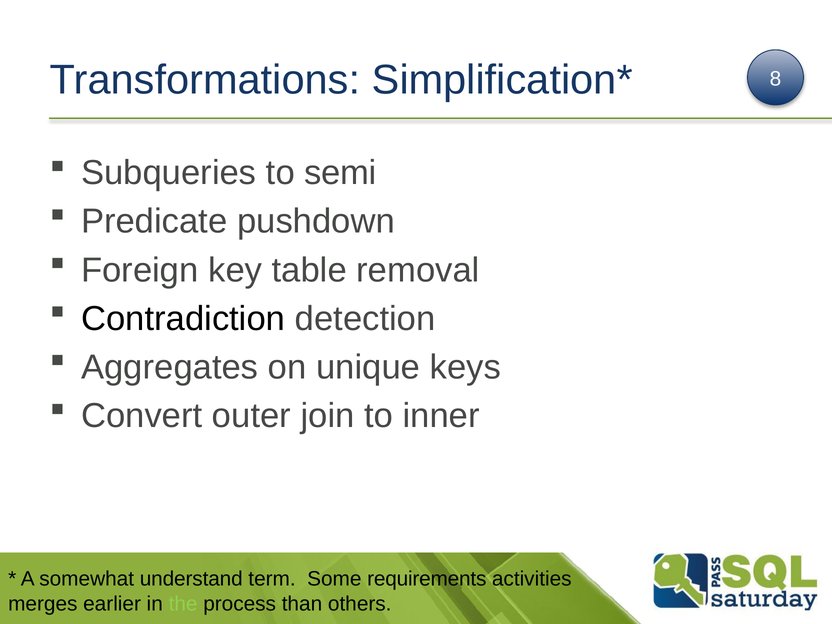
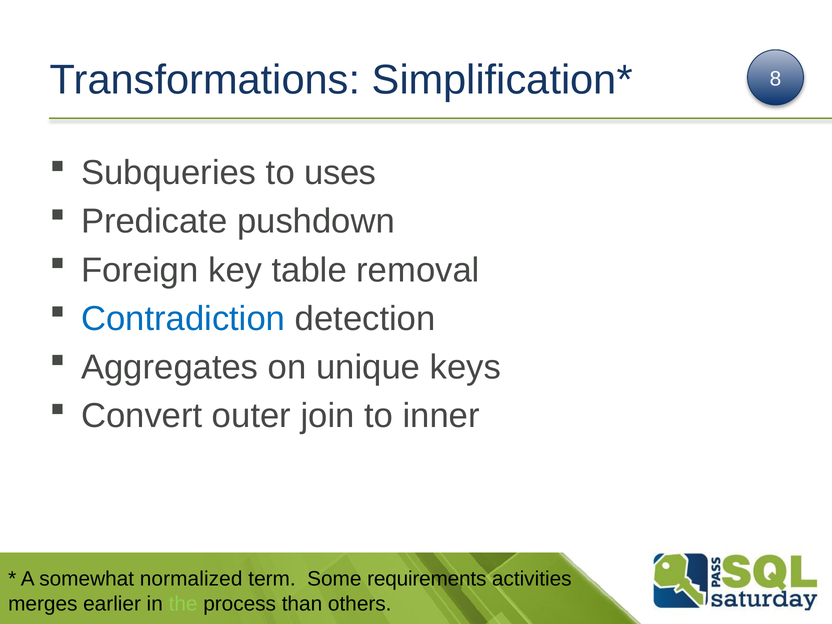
semi: semi -> uses
Contradiction colour: black -> blue
understand: understand -> normalized
